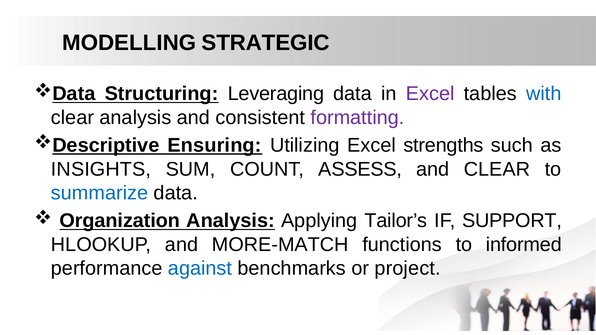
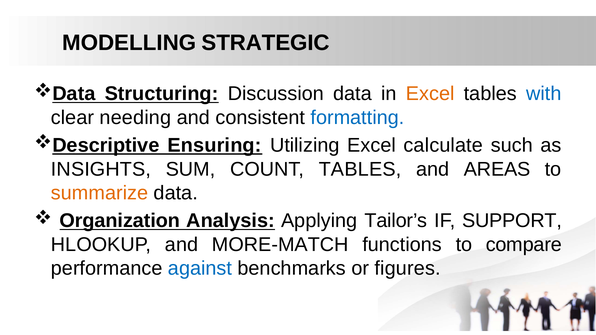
Leveraging: Leveraging -> Discussion
Excel at (430, 94) colour: purple -> orange
clear analysis: analysis -> needing
formatting colour: purple -> blue
strengths: strengths -> calculate
COUNT ASSESS: ASSESS -> TABLES
and CLEAR: CLEAR -> AREAS
summarize colour: blue -> orange
informed: informed -> compare
project: project -> figures
